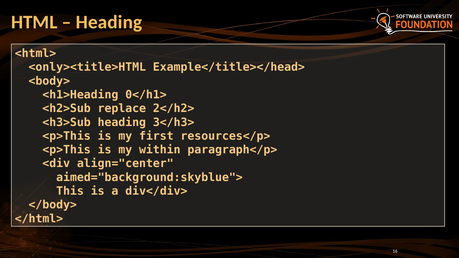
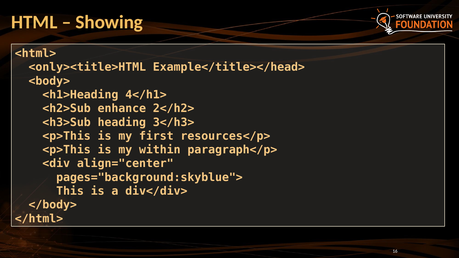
Heading at (109, 22): Heading -> Showing
0</h1>: 0</h1> -> 4</h1>
replace: replace -> enhance
aimed="background:skyblue">: aimed="background:skyblue"> -> pages="background:skyblue">
